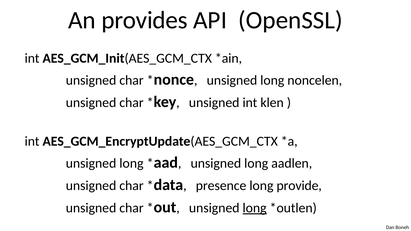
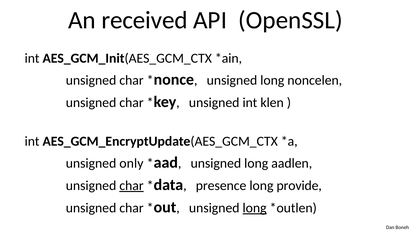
provides: provides -> received
long at (131, 163): long -> only
char at (132, 186) underline: none -> present
